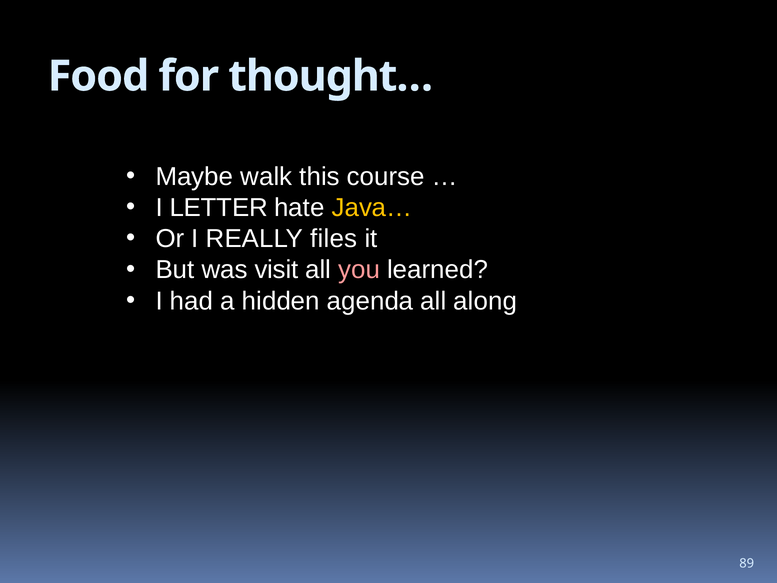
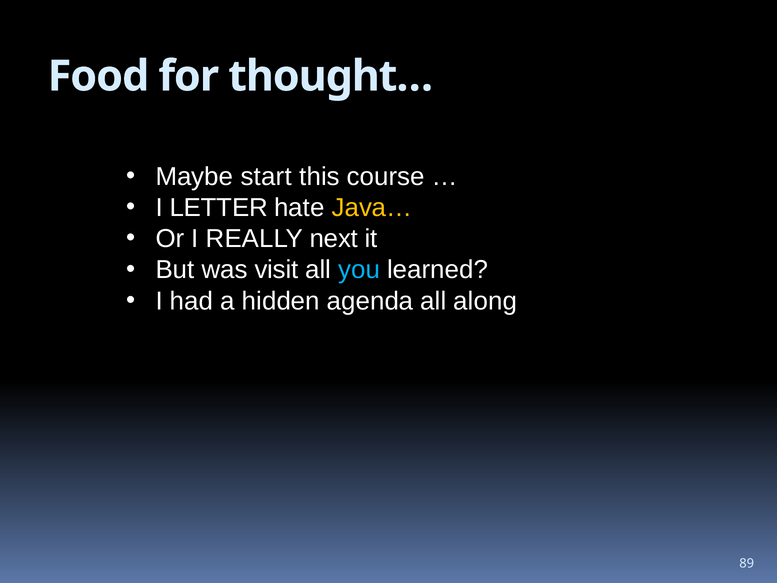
walk: walk -> start
files: files -> next
you colour: pink -> light blue
